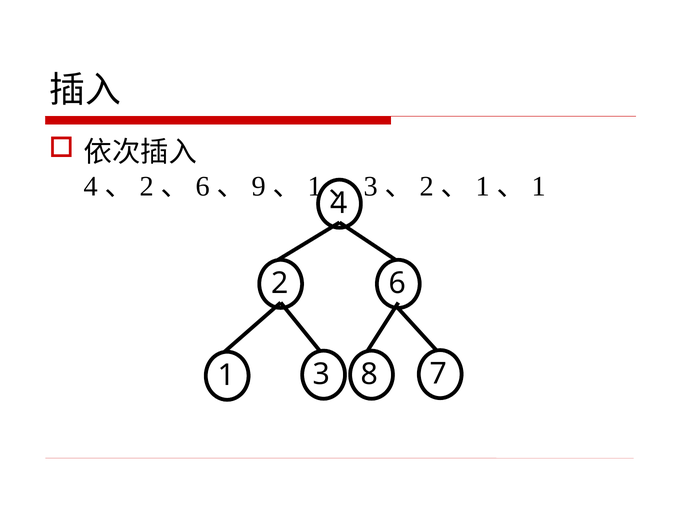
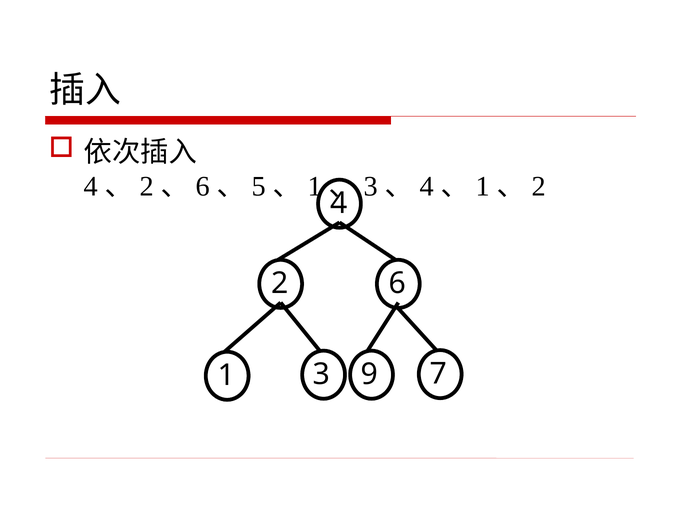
9: 9 -> 5
2 at (427, 186): 2 -> 4
1 at (539, 186): 1 -> 2
8: 8 -> 9
